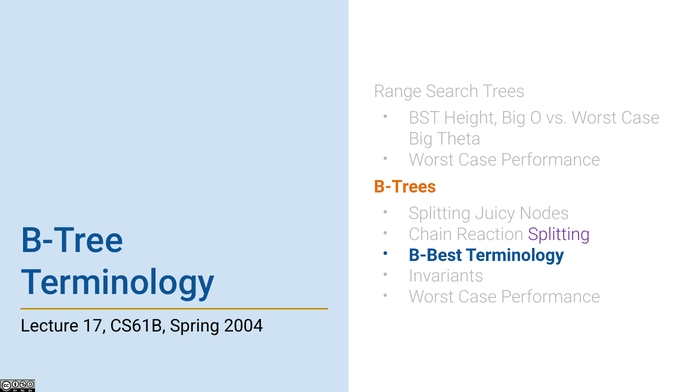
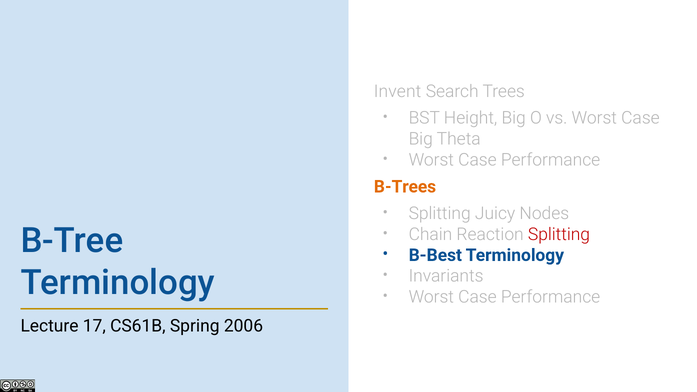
Range: Range -> Invent
Splitting at (559, 234) colour: purple -> red
2004: 2004 -> 2006
